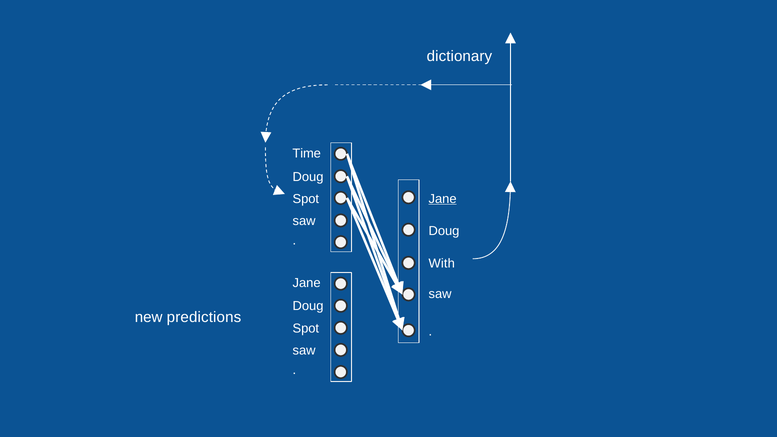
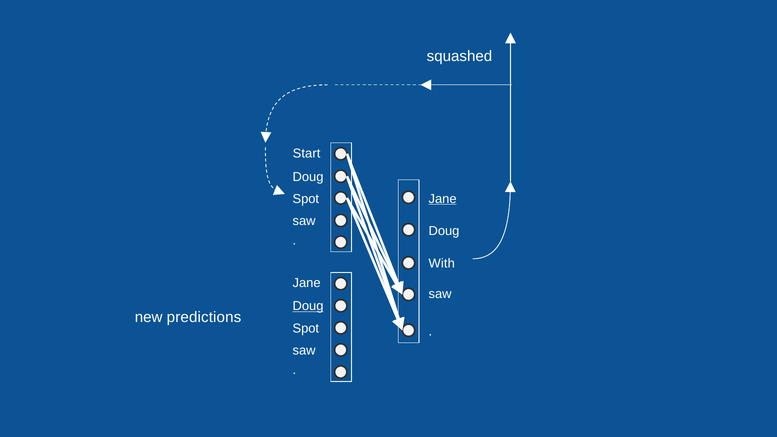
dictionary: dictionary -> squashed
Time: Time -> Start
Doug at (308, 306) underline: none -> present
